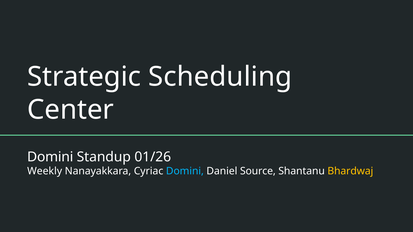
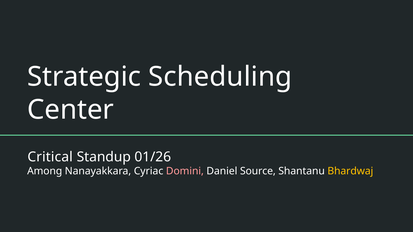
Domini at (50, 157): Domini -> Critical
Weekly: Weekly -> Among
Domini at (185, 171) colour: light blue -> pink
